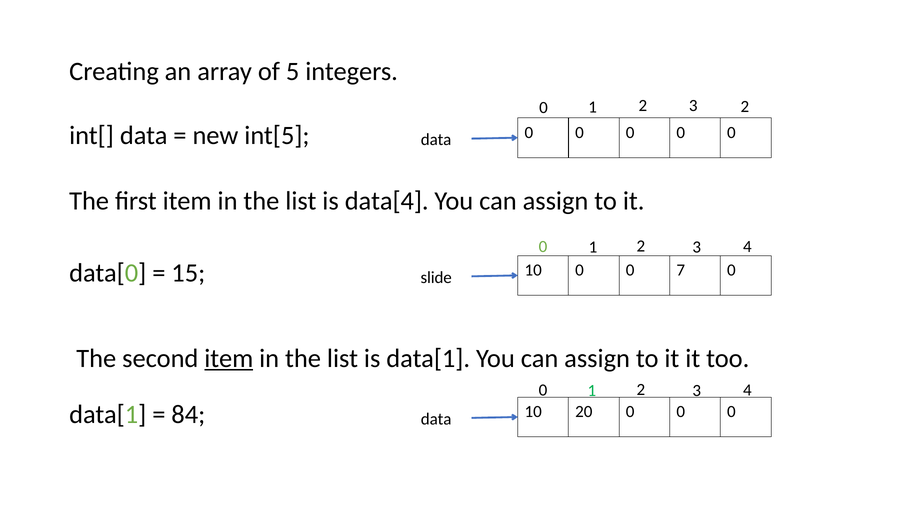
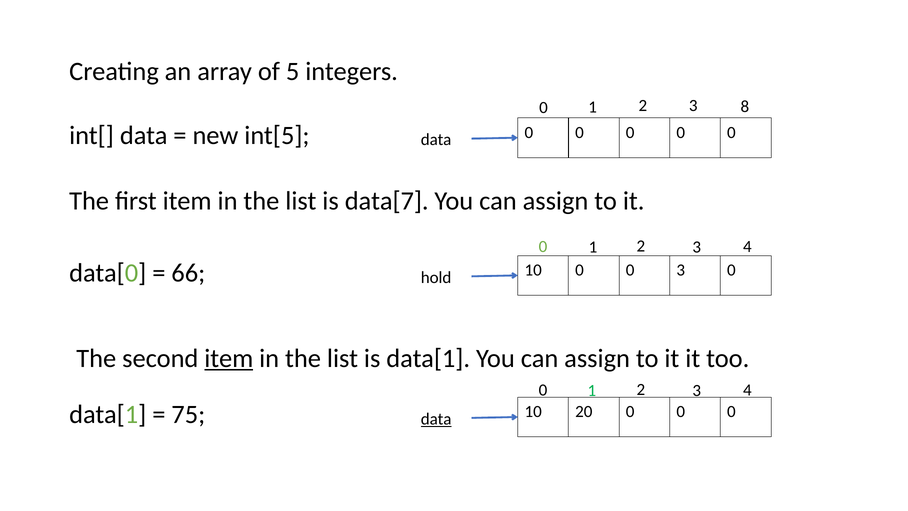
3 2: 2 -> 8
data[4: data[4 -> data[7
15: 15 -> 66
slide: slide -> hold
0 7: 7 -> 3
84: 84 -> 75
data at (436, 419) underline: none -> present
